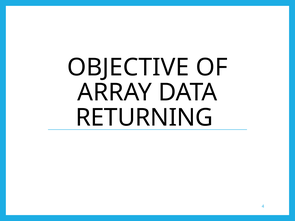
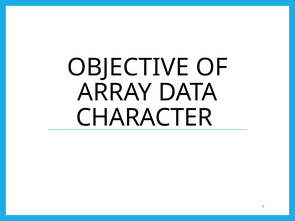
RETURNING: RETURNING -> CHARACTER
